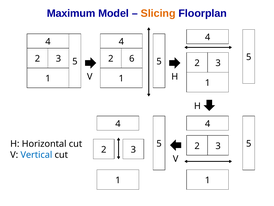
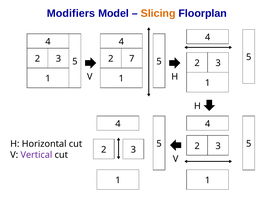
Maximum: Maximum -> Modifiers
6: 6 -> 7
Vertical colour: blue -> purple
